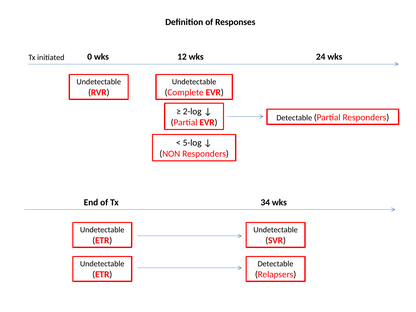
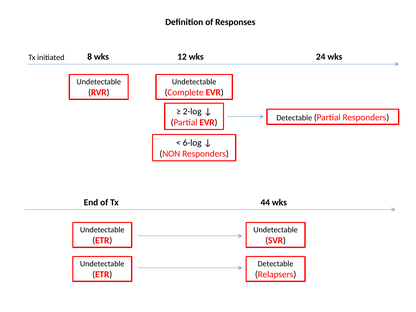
0: 0 -> 8
5-log: 5-log -> 6-log
34: 34 -> 44
